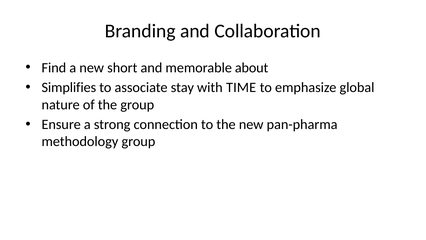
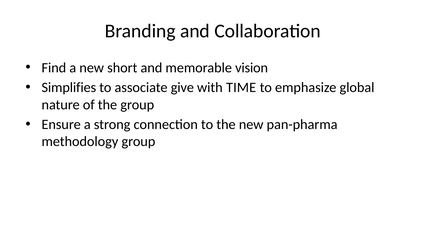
about: about -> vision
stay: stay -> give
